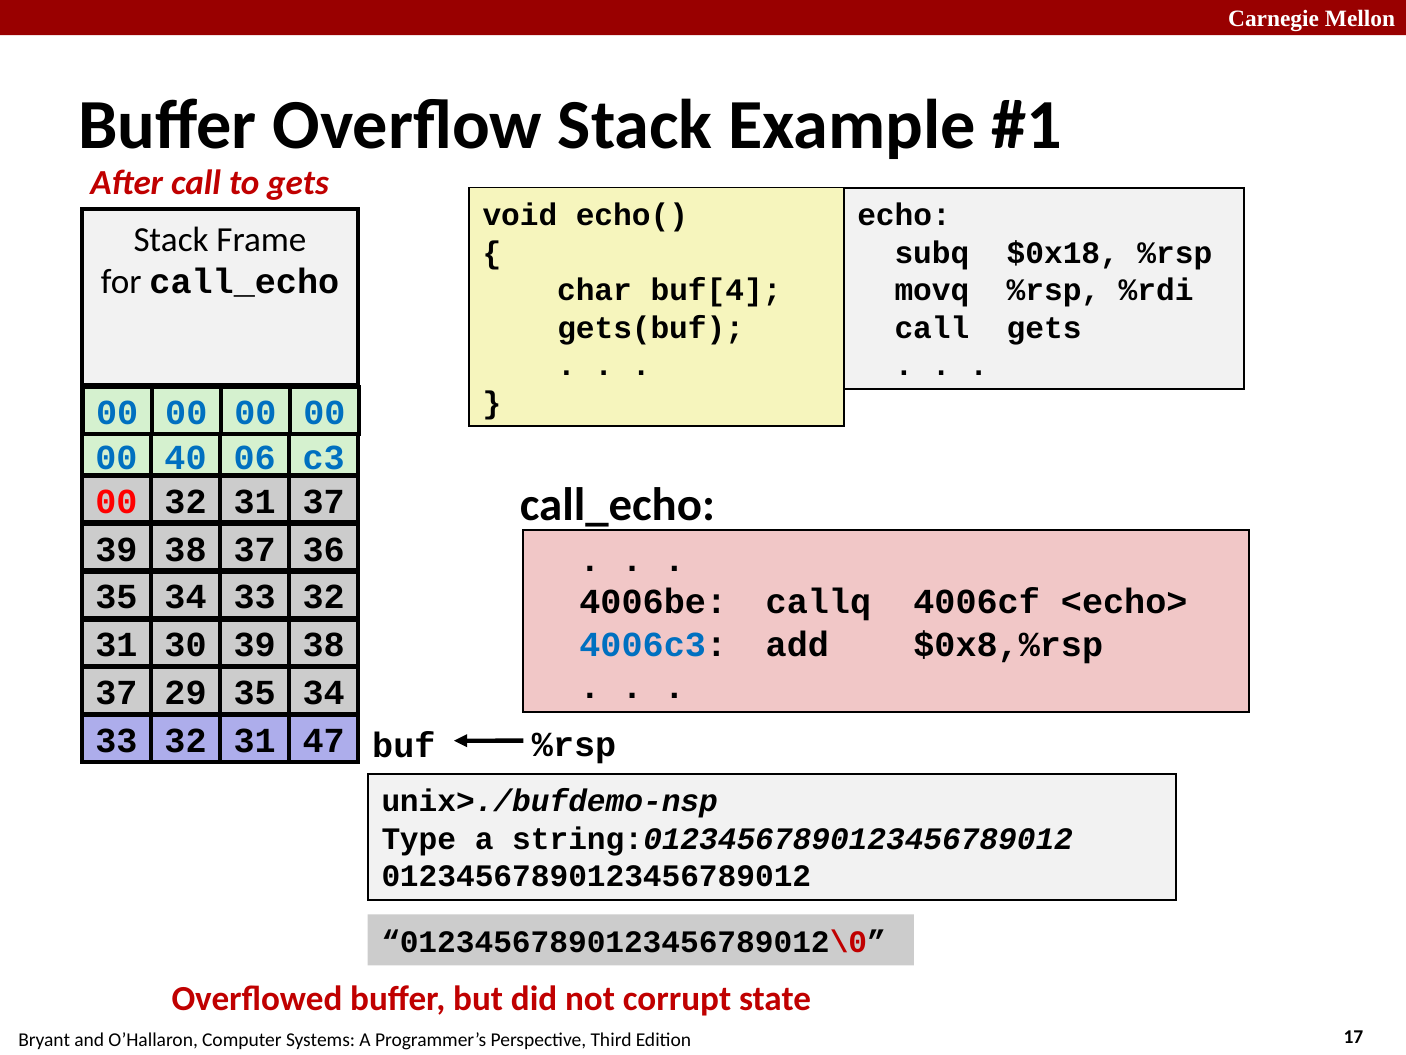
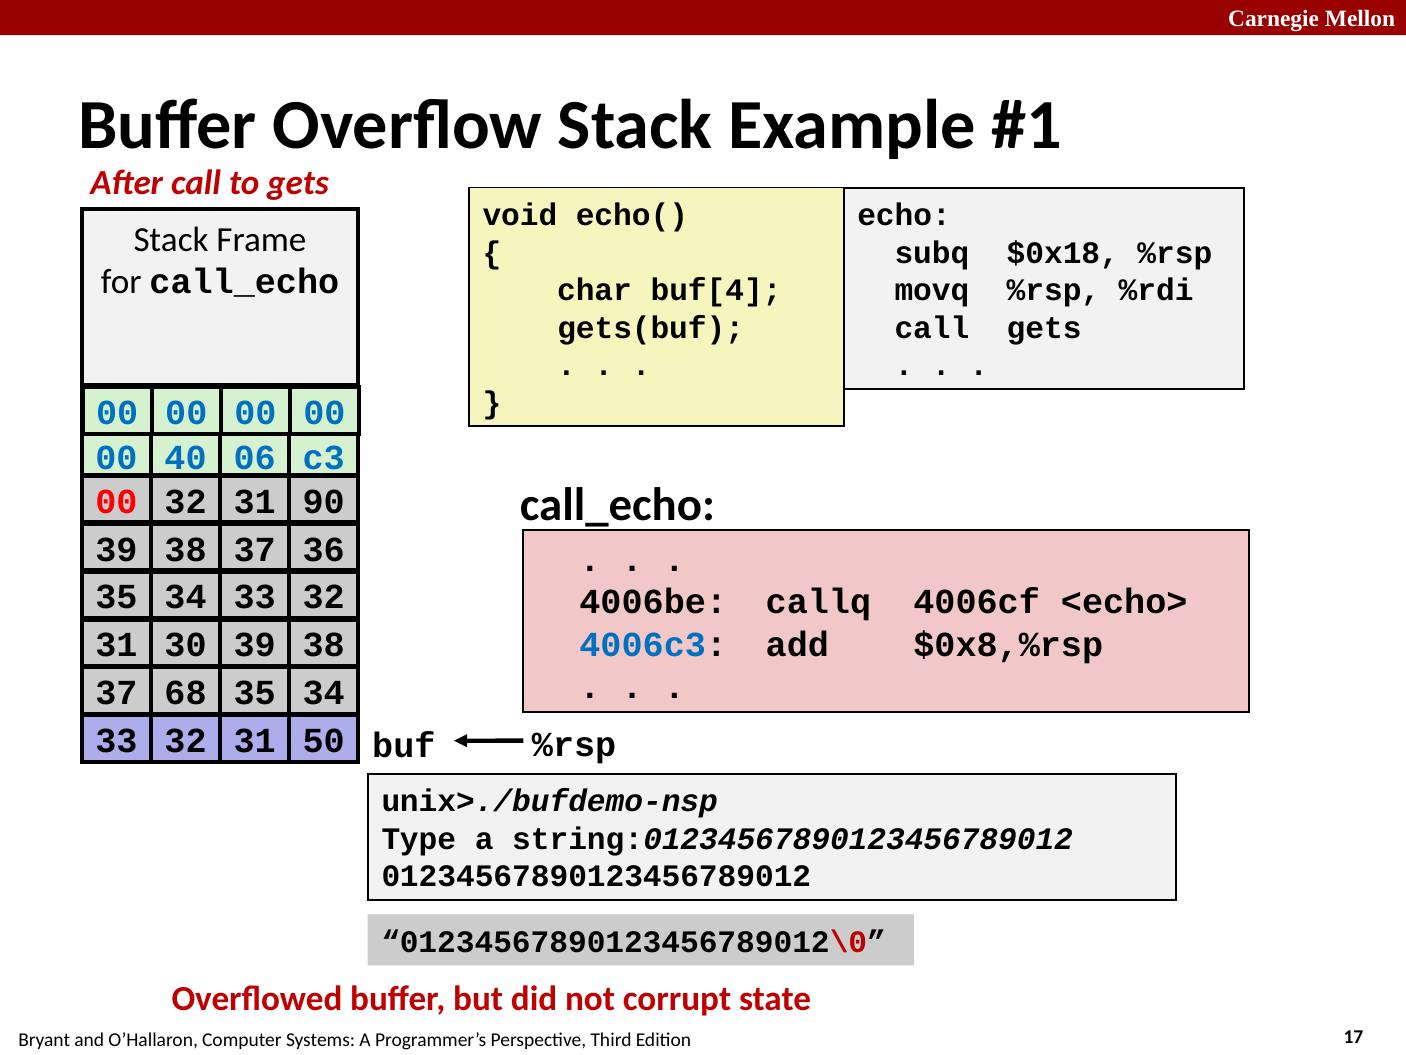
31 37: 37 -> 90
29: 29 -> 68
47: 47 -> 50
